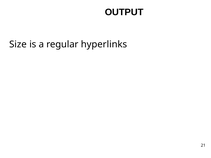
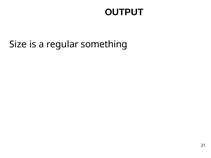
hyperlinks: hyperlinks -> something
